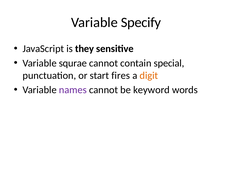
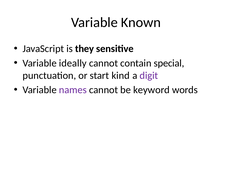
Specify: Specify -> Known
squrae: squrae -> ideally
fires: fires -> kind
digit colour: orange -> purple
